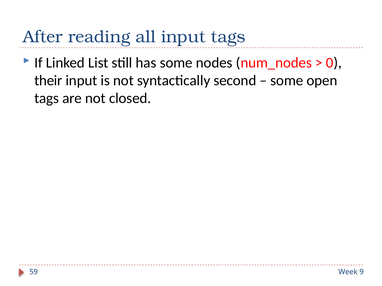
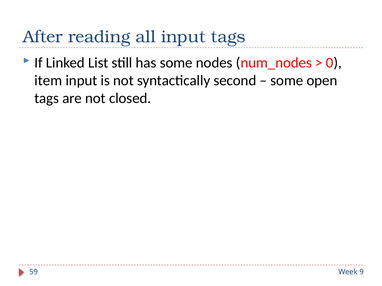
their: their -> item
